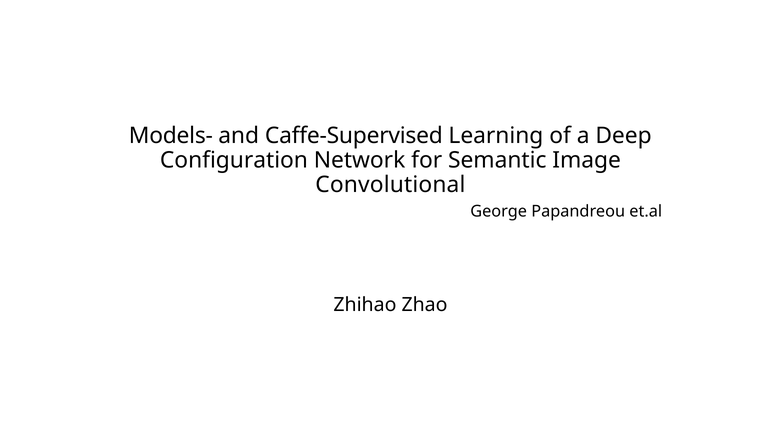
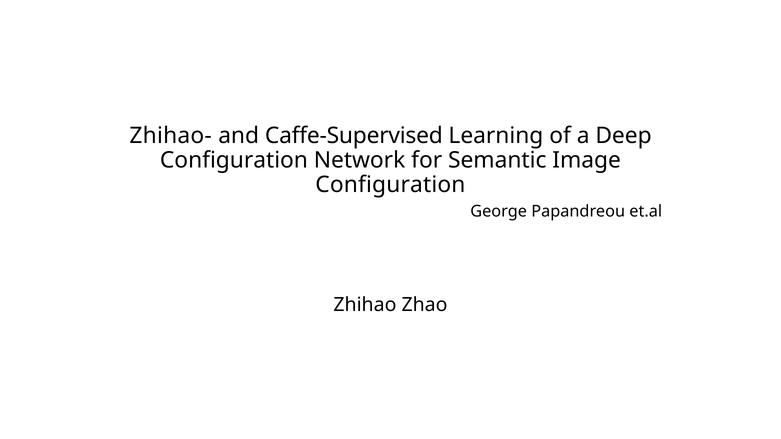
Models-: Models- -> Zhihao-
Convolutional at (390, 185): Convolutional -> Configuration
